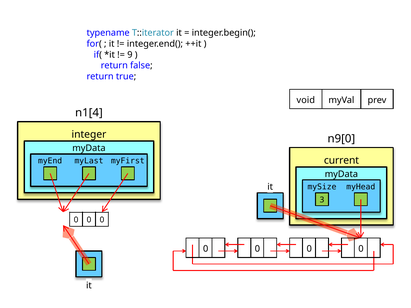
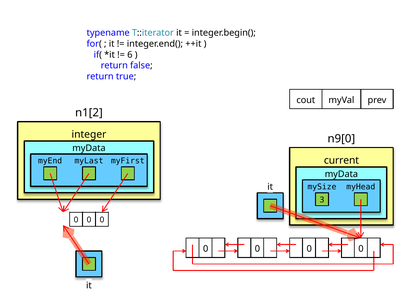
9: 9 -> 6
void: void -> cout
n1[4: n1[4 -> n1[2
